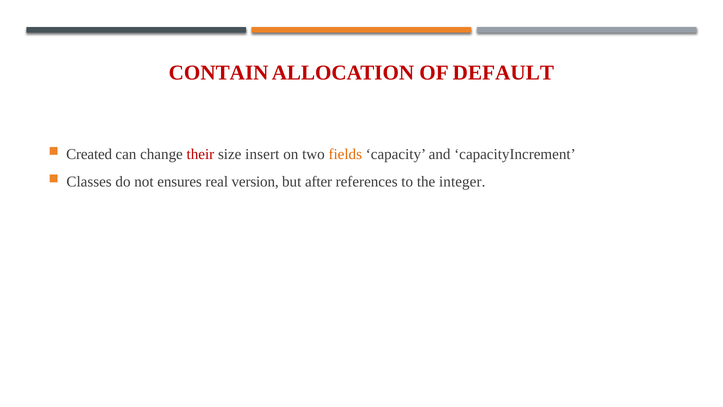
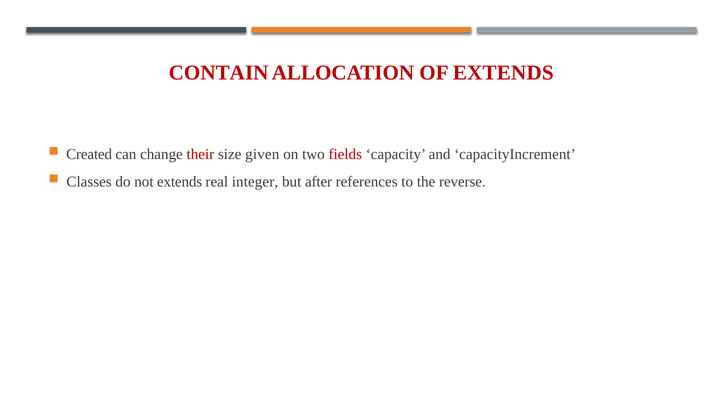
OF DEFAULT: DEFAULT -> EXTENDS
insert: insert -> given
fields colour: orange -> red
not ensures: ensures -> extends
version: version -> integer
integer: integer -> reverse
